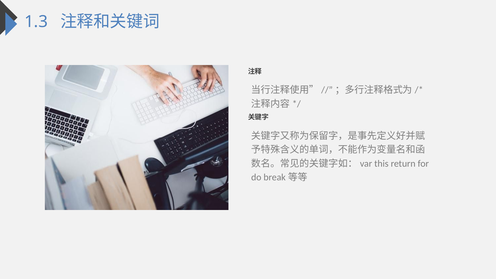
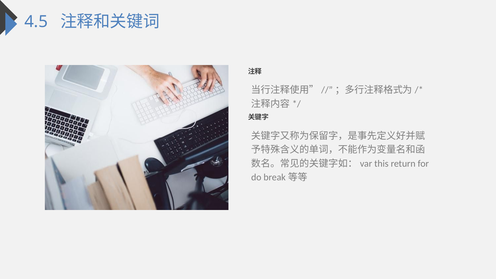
1.3: 1.3 -> 4.5
